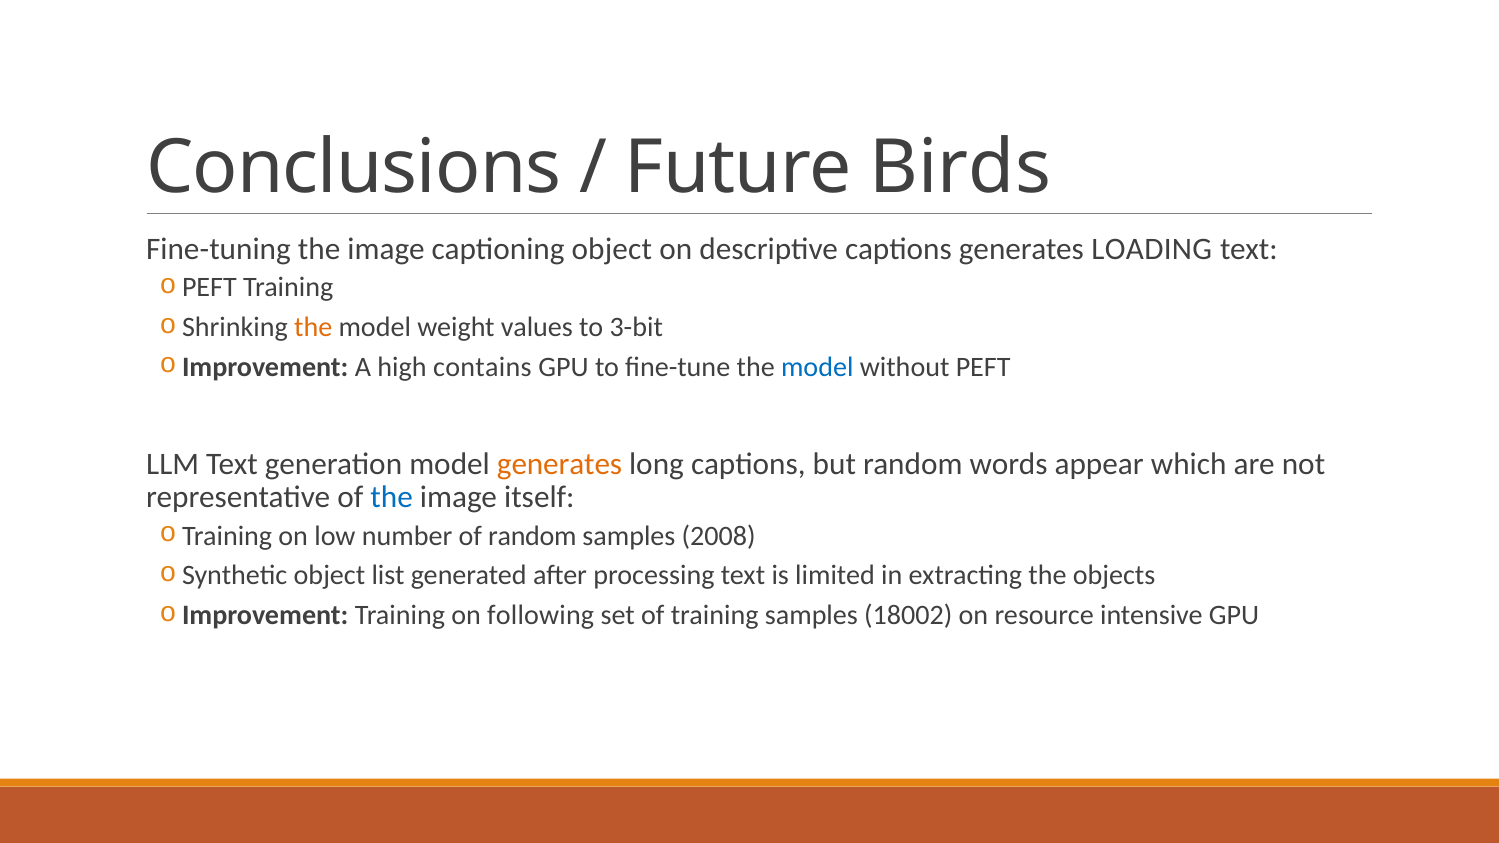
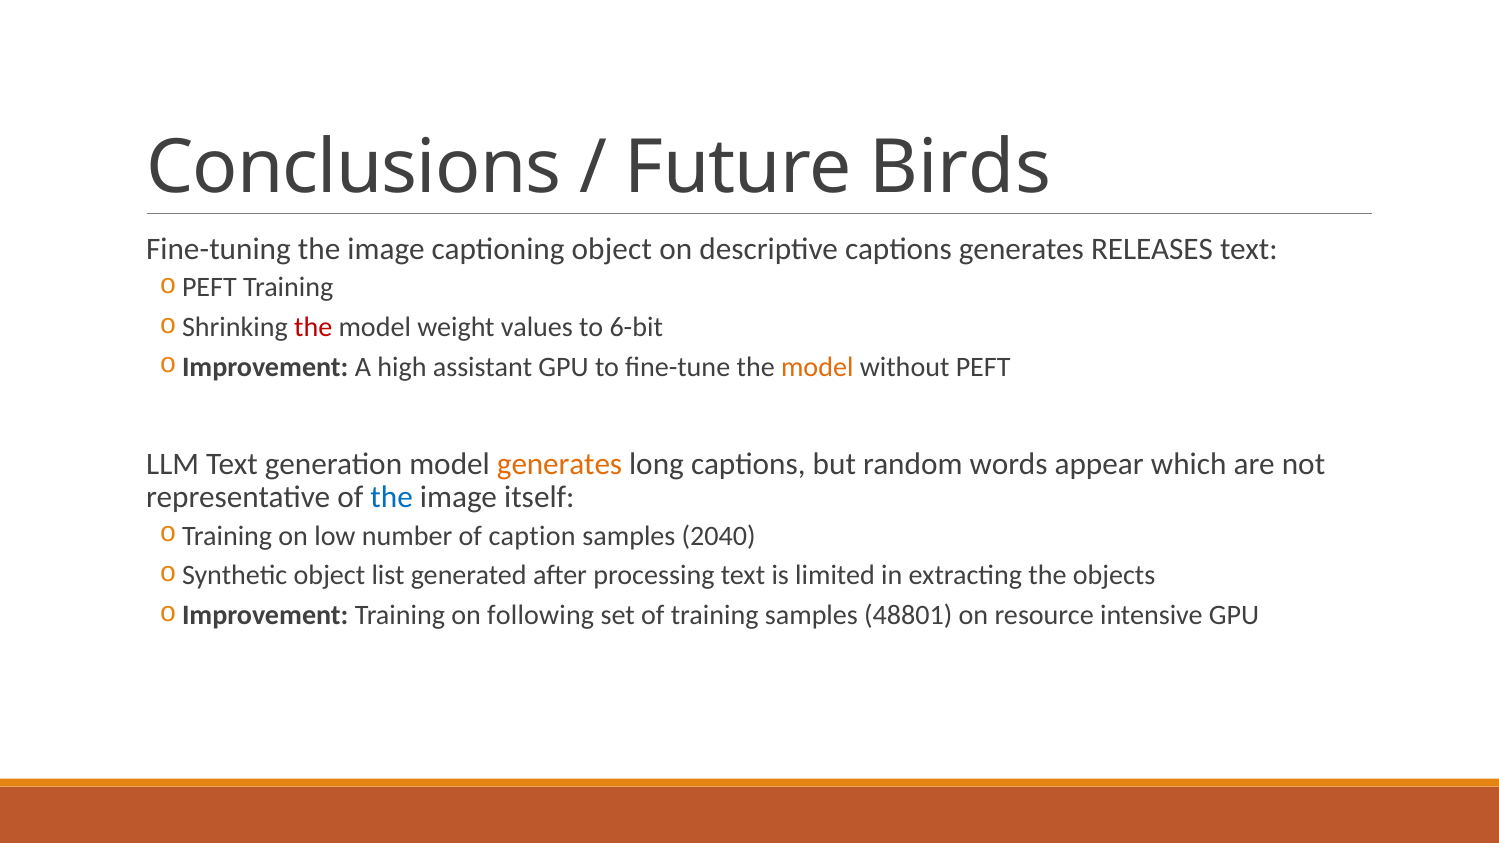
LOADING: LOADING -> RELEASES
the at (313, 327) colour: orange -> red
3-bit: 3-bit -> 6-bit
contains: contains -> assistant
model at (817, 367) colour: blue -> orange
of random: random -> caption
2008: 2008 -> 2040
18002: 18002 -> 48801
